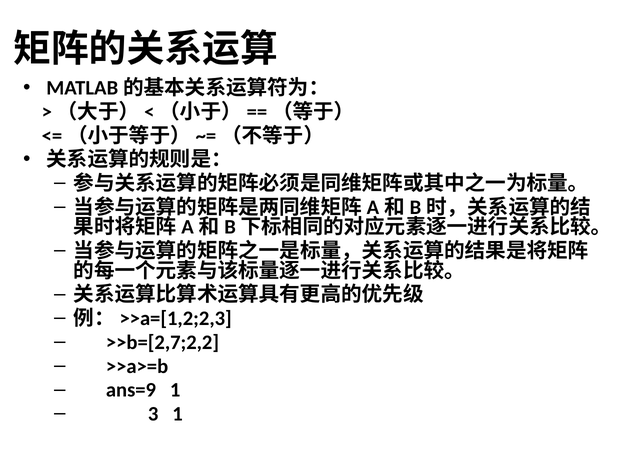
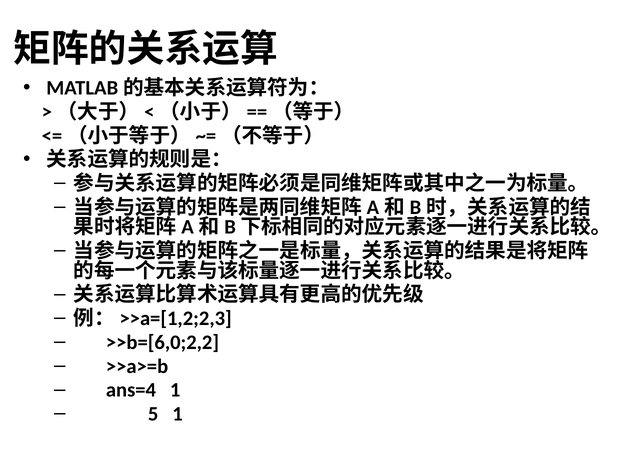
>>b=[2,7;2,2: >>b=[2,7;2,2 -> >>b=[6,0;2,2
ans=9: ans=9 -> ans=4
3: 3 -> 5
